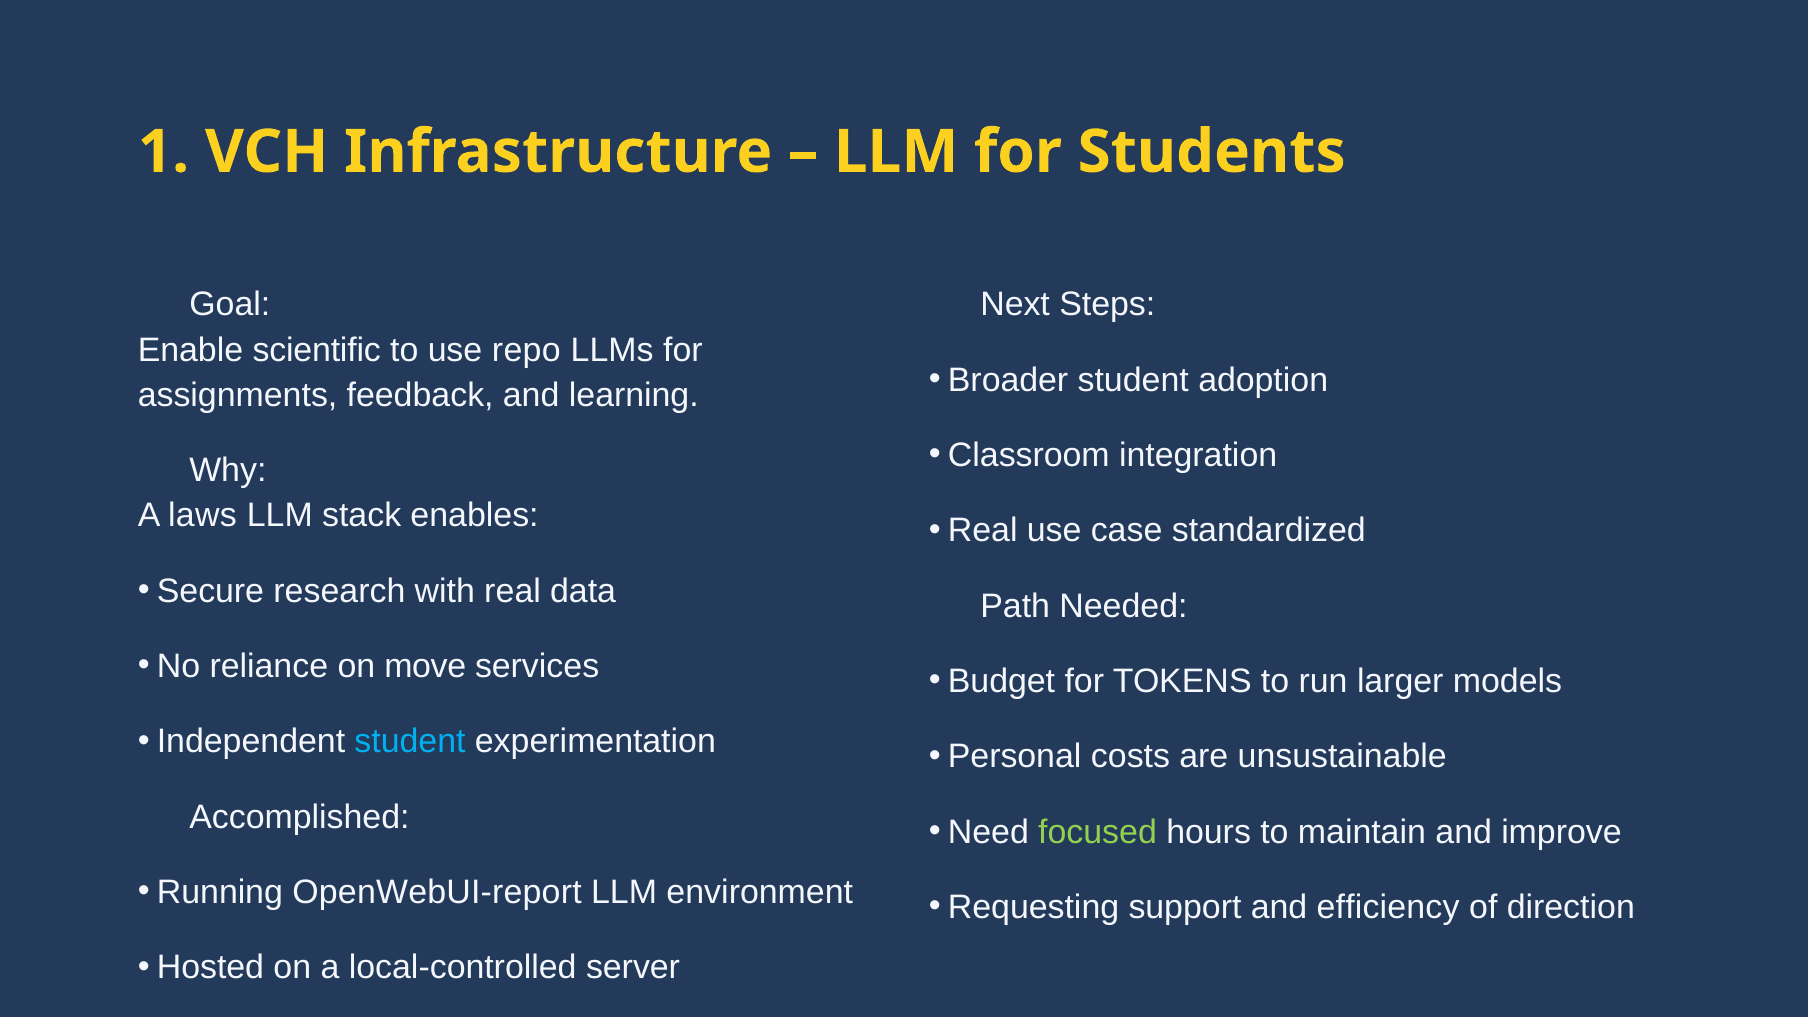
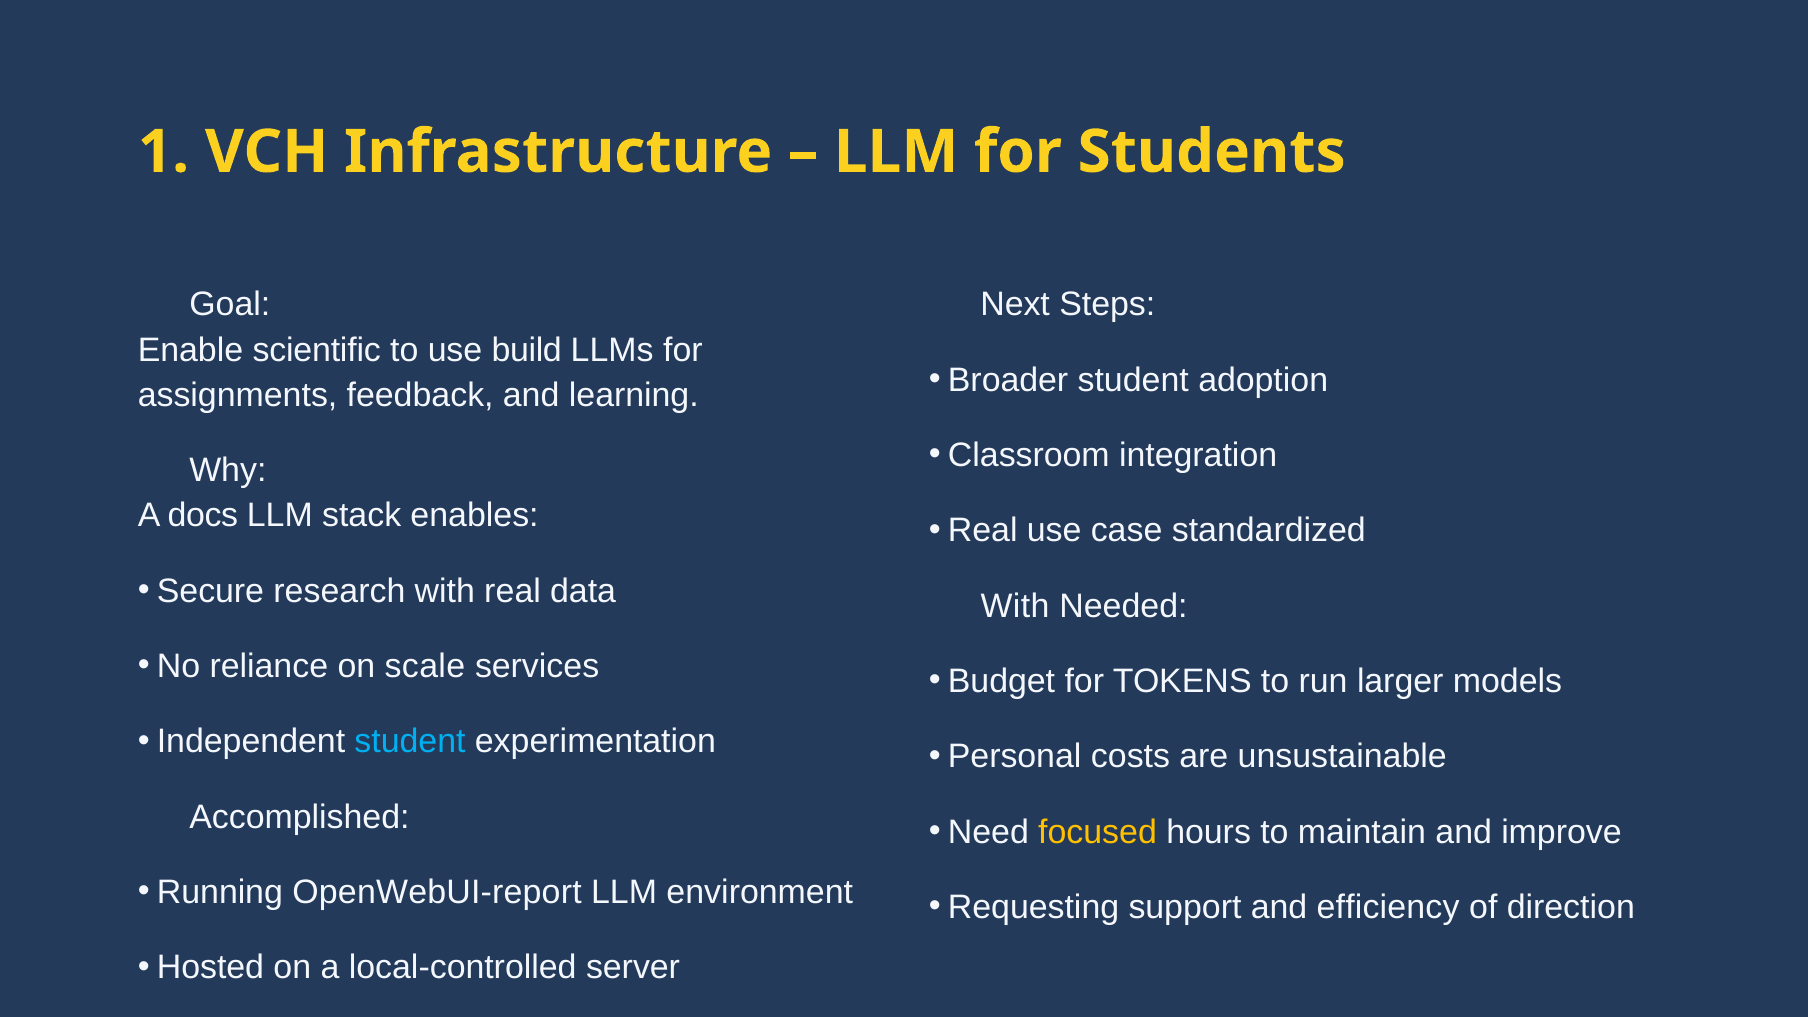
repo: repo -> build
laws: laws -> docs
Path at (1015, 606): Path -> With
move: move -> scale
focused colour: light green -> yellow
